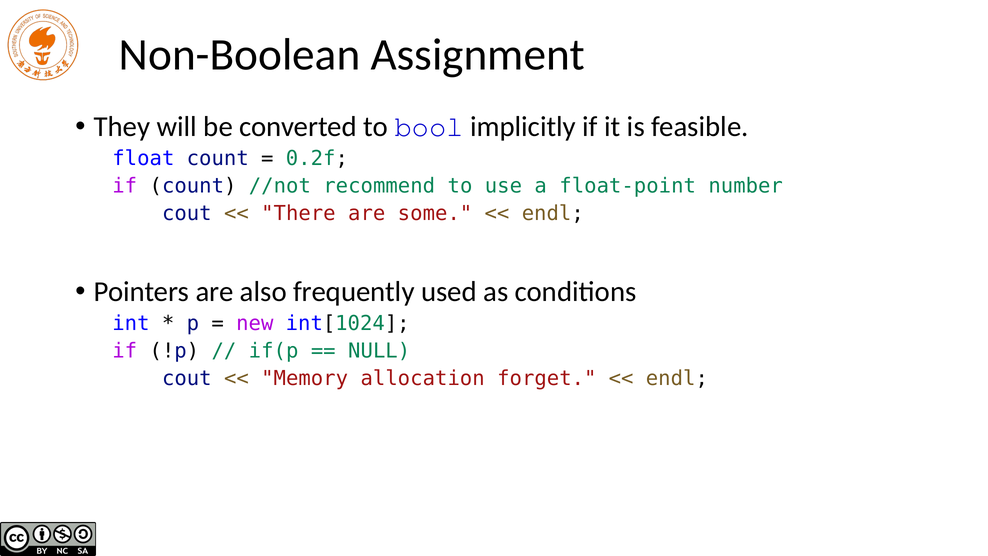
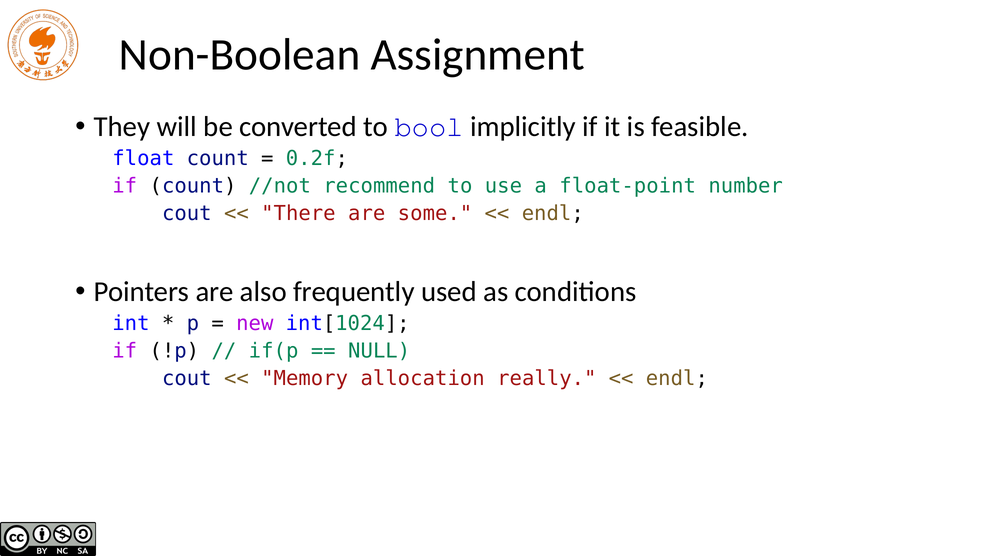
forget: forget -> really
